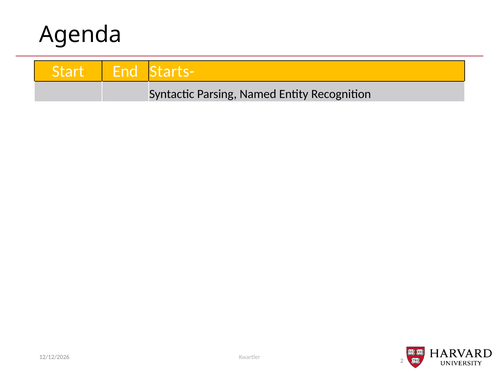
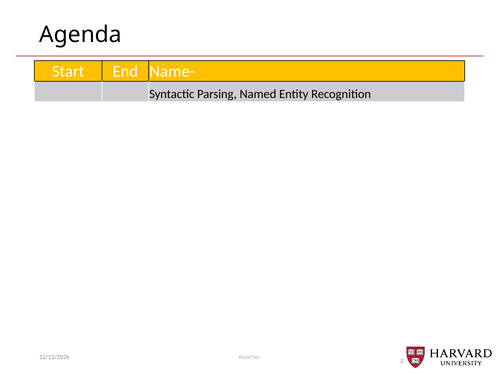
Starts-: Starts- -> Name-
